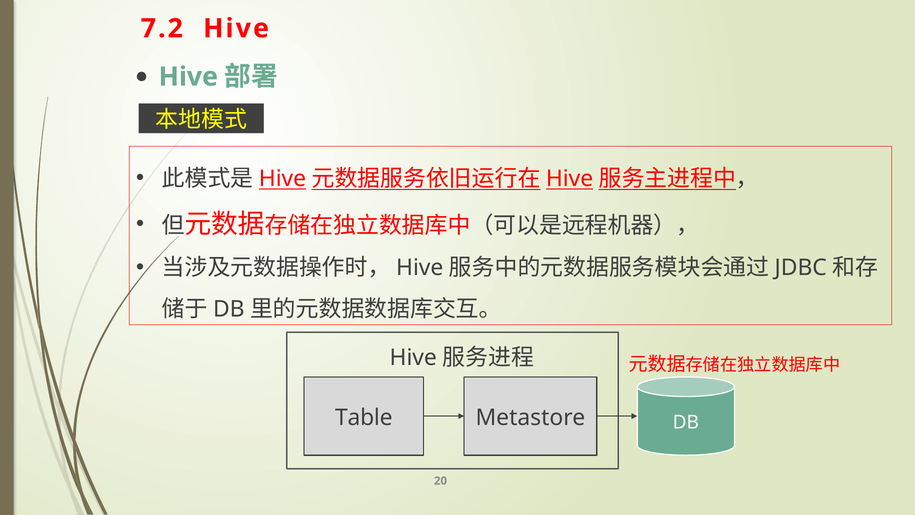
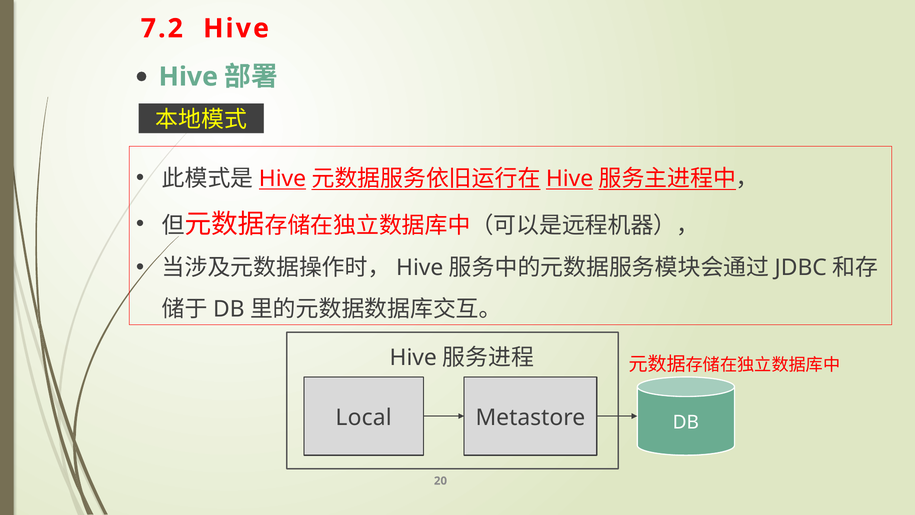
Table: Table -> Local
